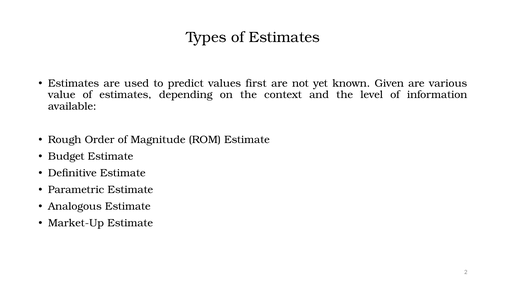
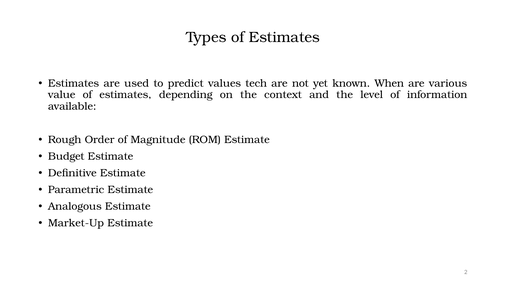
first: first -> tech
Given: Given -> When
